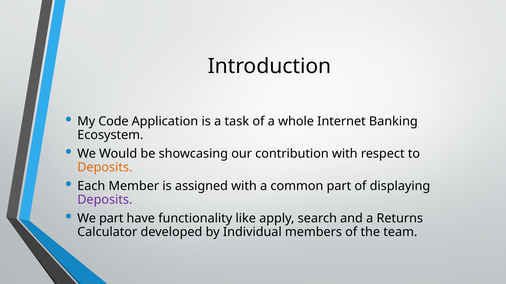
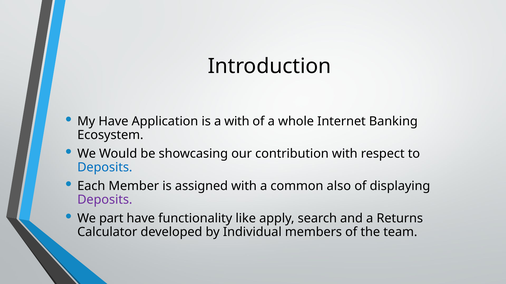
My Code: Code -> Have
a task: task -> with
Deposits at (105, 168) colour: orange -> blue
common part: part -> also
